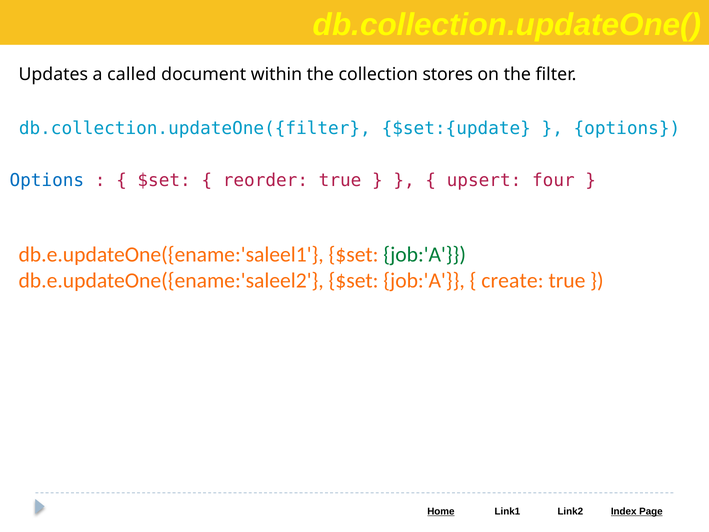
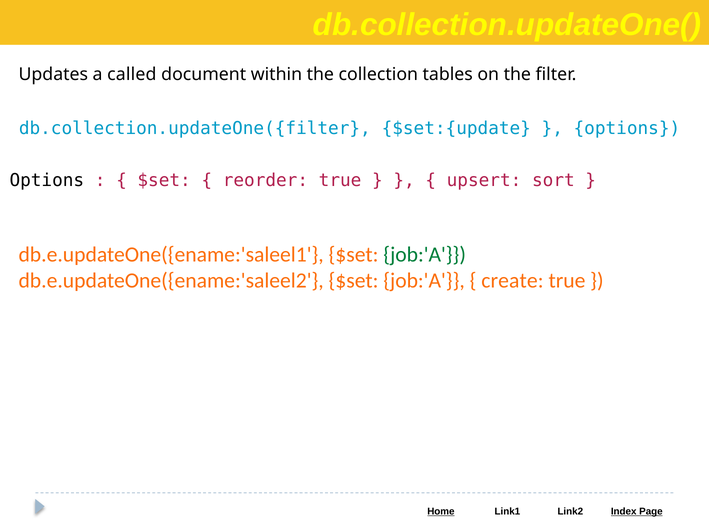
stores: stores -> tables
Options at (47, 180) colour: blue -> black
four: four -> sort
